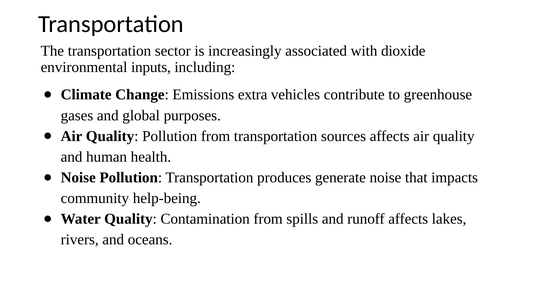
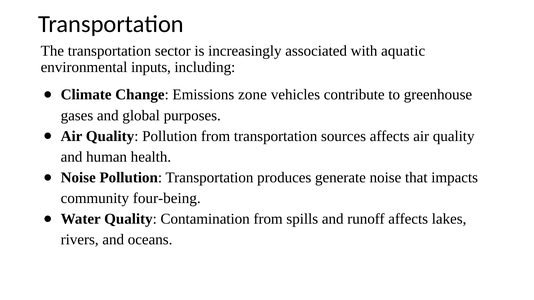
dioxide: dioxide -> aquatic
extra: extra -> zone
help-being: help-being -> four-being
